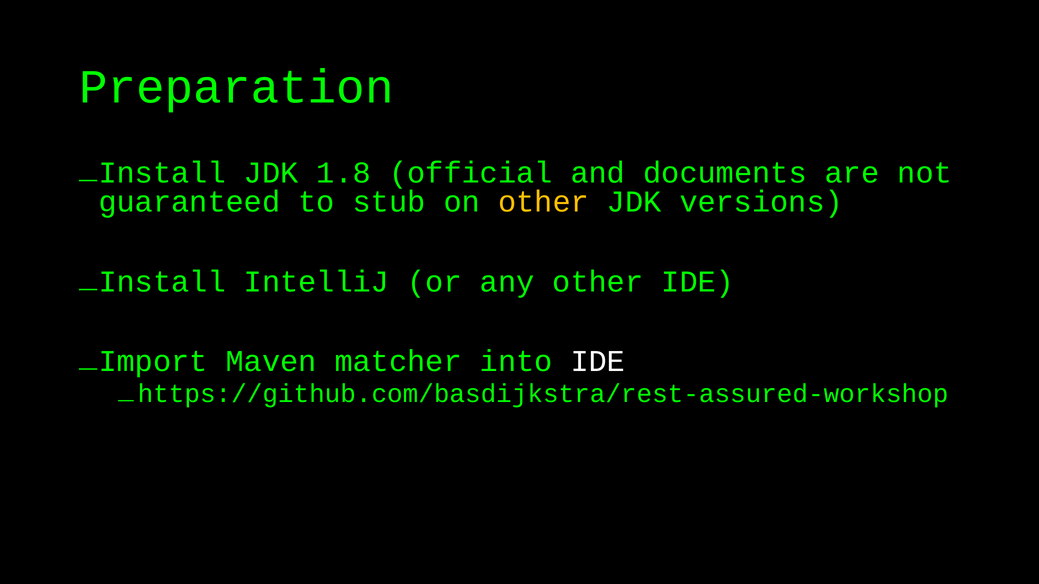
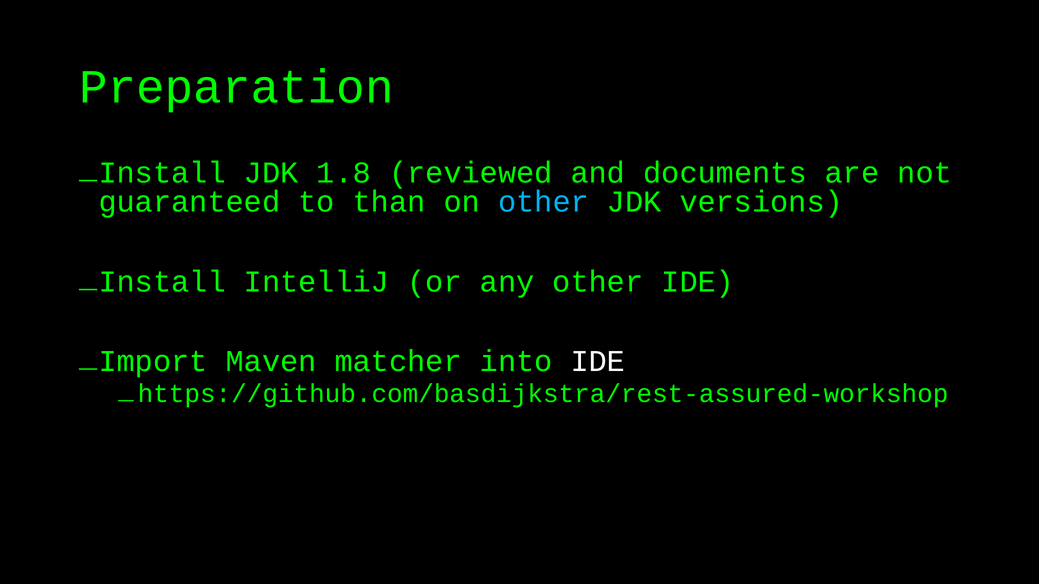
official: official -> reviewed
stub: stub -> than
other at (543, 202) colour: yellow -> light blue
